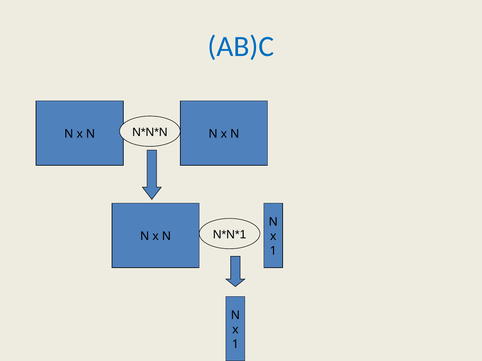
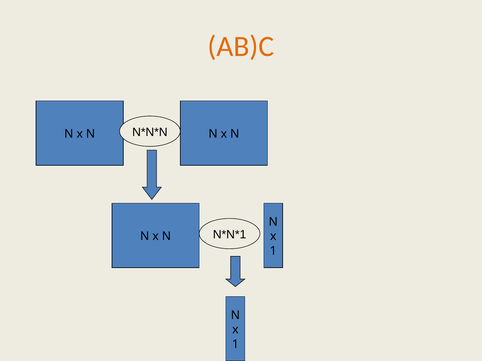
AB)C colour: blue -> orange
